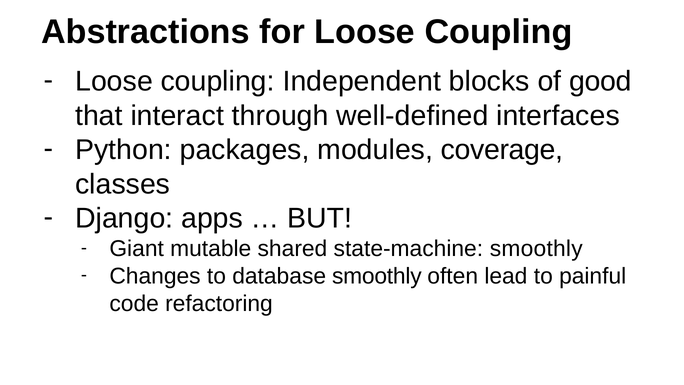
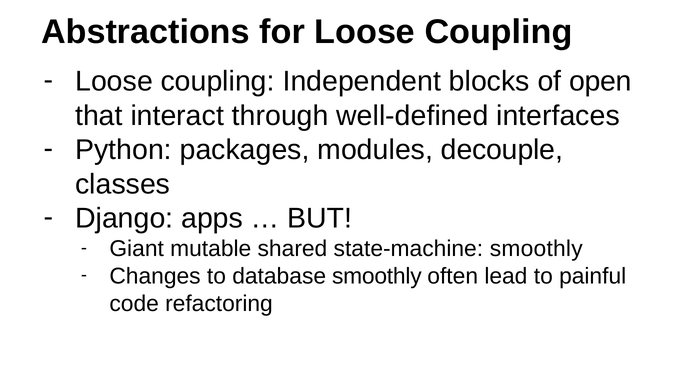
good: good -> open
coverage: coverage -> decouple
